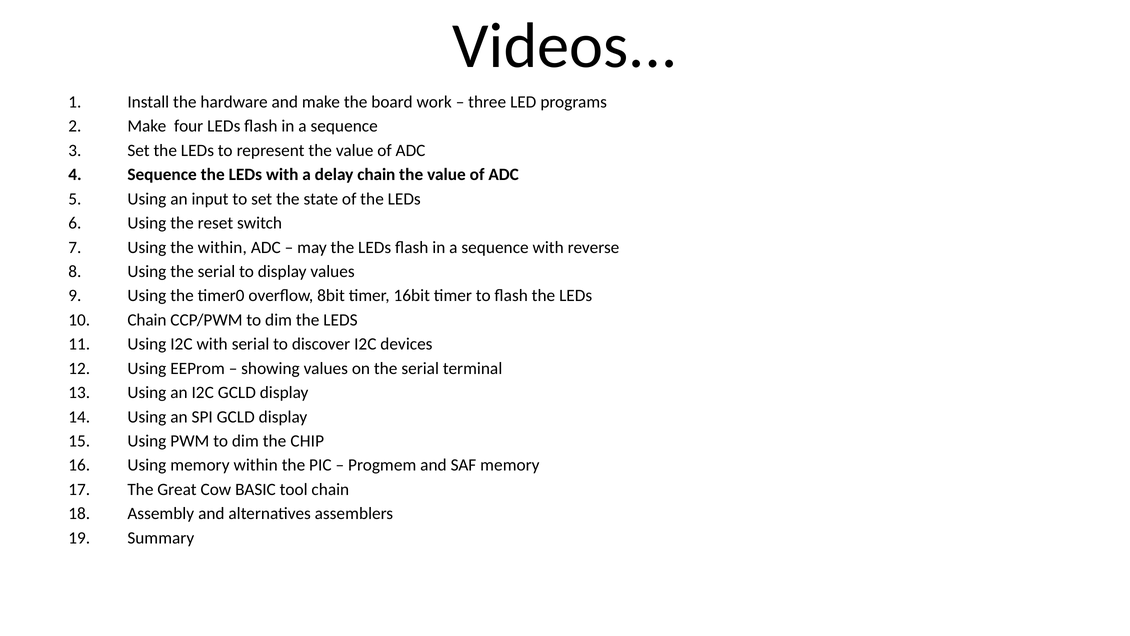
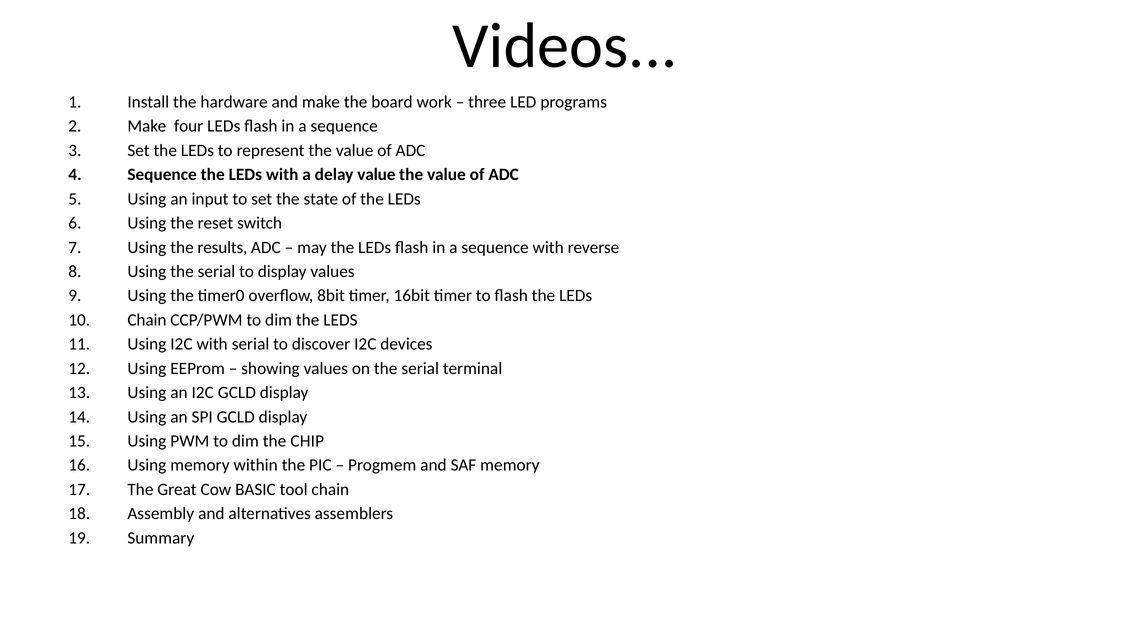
delay chain: chain -> value
the within: within -> results
